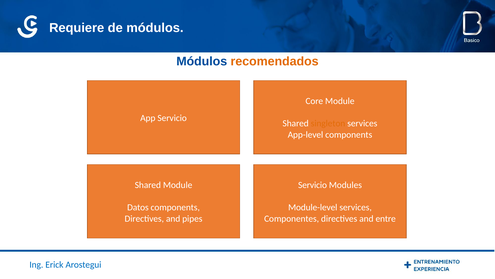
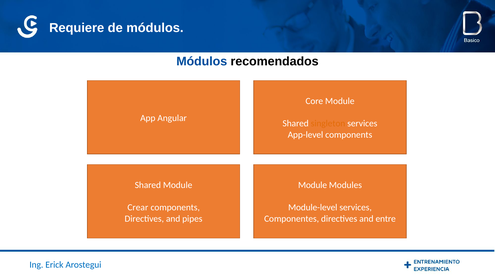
recomendados colour: orange -> black
App Servicio: Servicio -> Angular
Servicio at (313, 185): Servicio -> Module
Datos: Datos -> Crear
